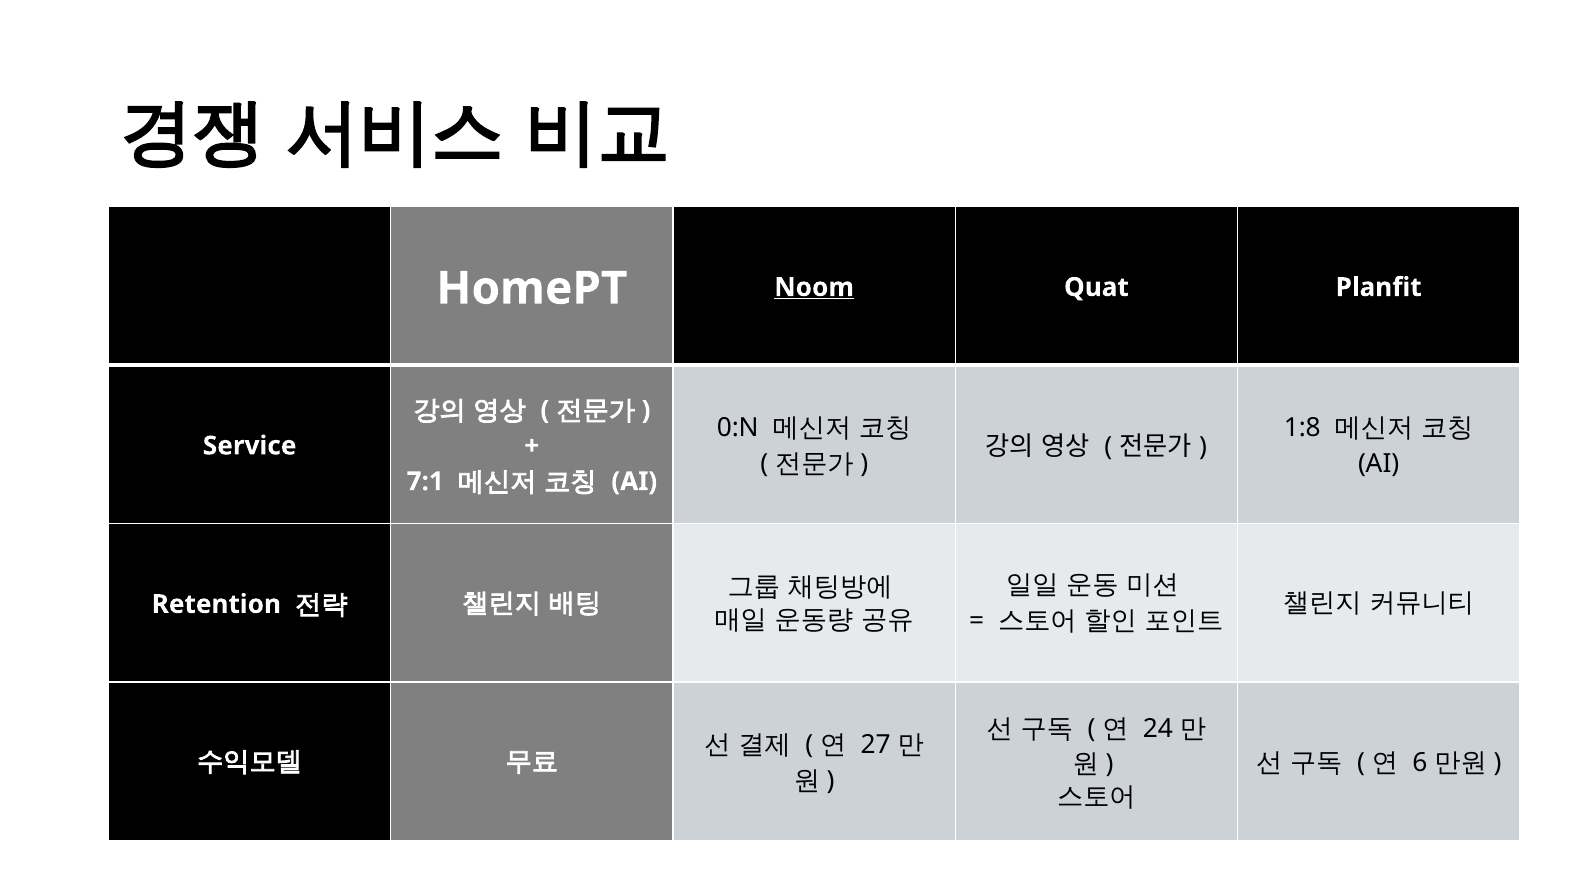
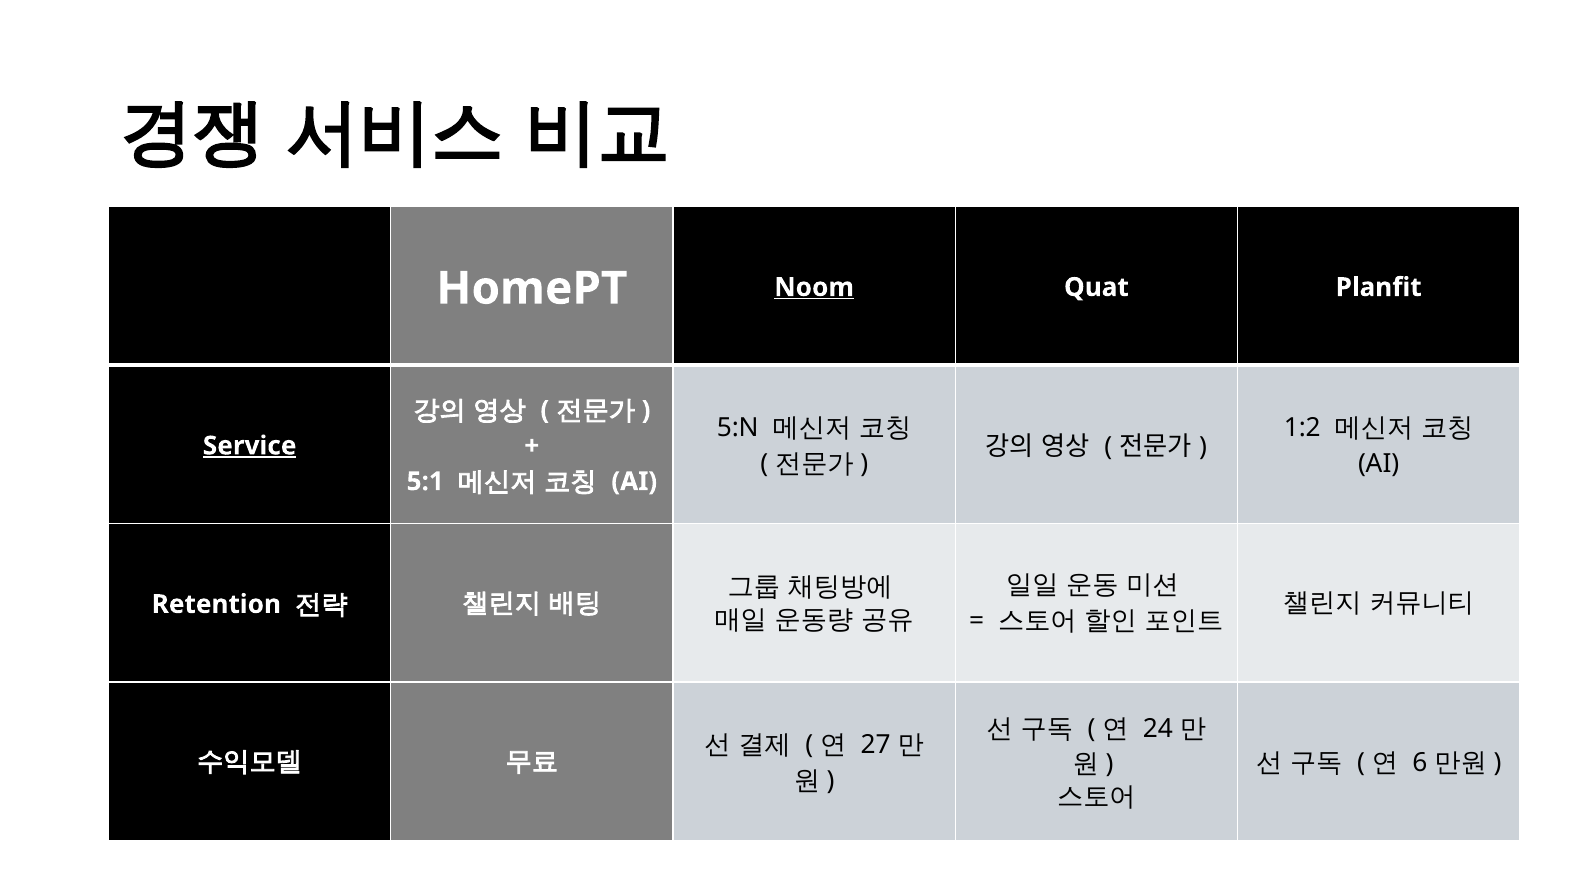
0:N: 0:N -> 5:N
1:8: 1:8 -> 1:2
Service underline: none -> present
7:1: 7:1 -> 5:1
